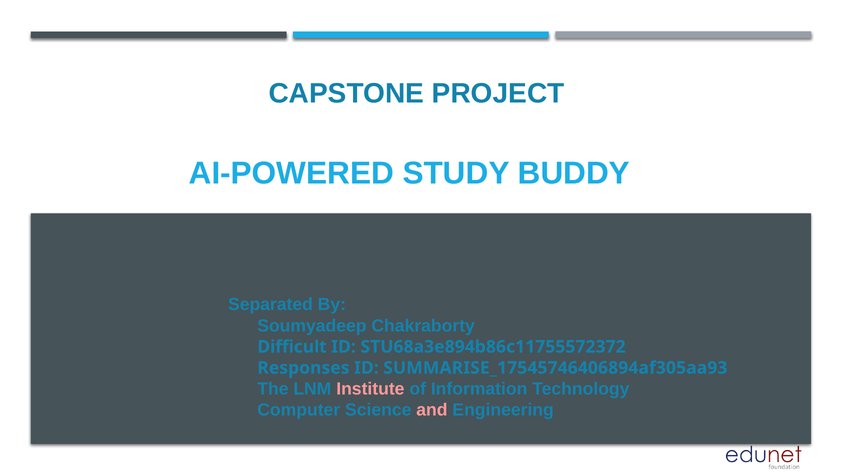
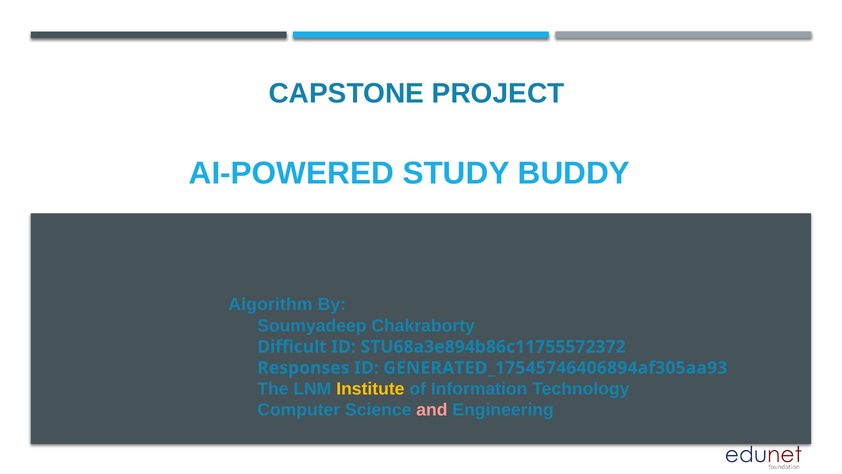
Separated: Separated -> Algorithm
SUMMARISE_17545746406894af305aa93: SUMMARISE_17545746406894af305aa93 -> GENERATED_17545746406894af305aa93
Institute colour: pink -> yellow
